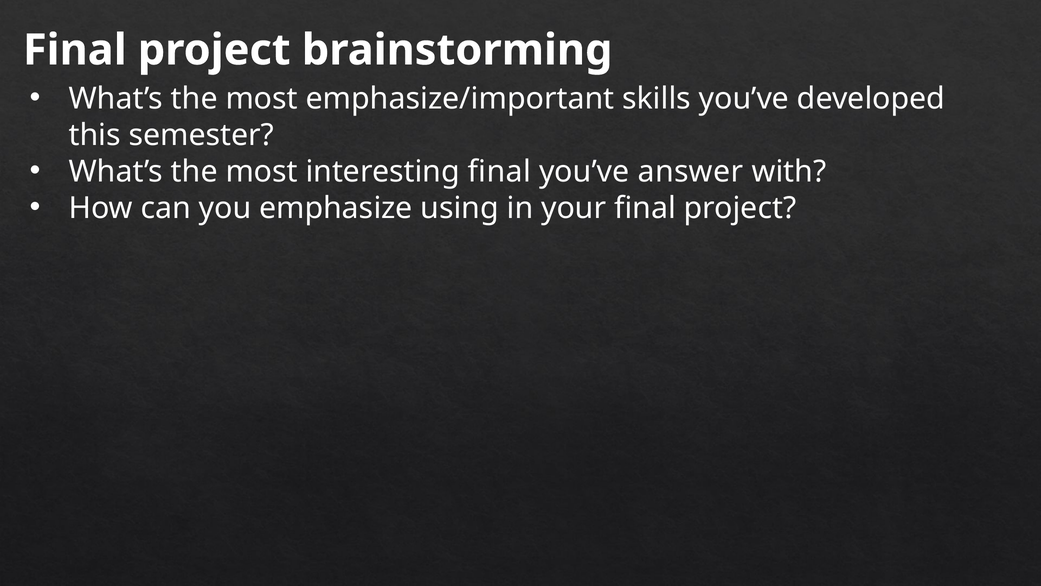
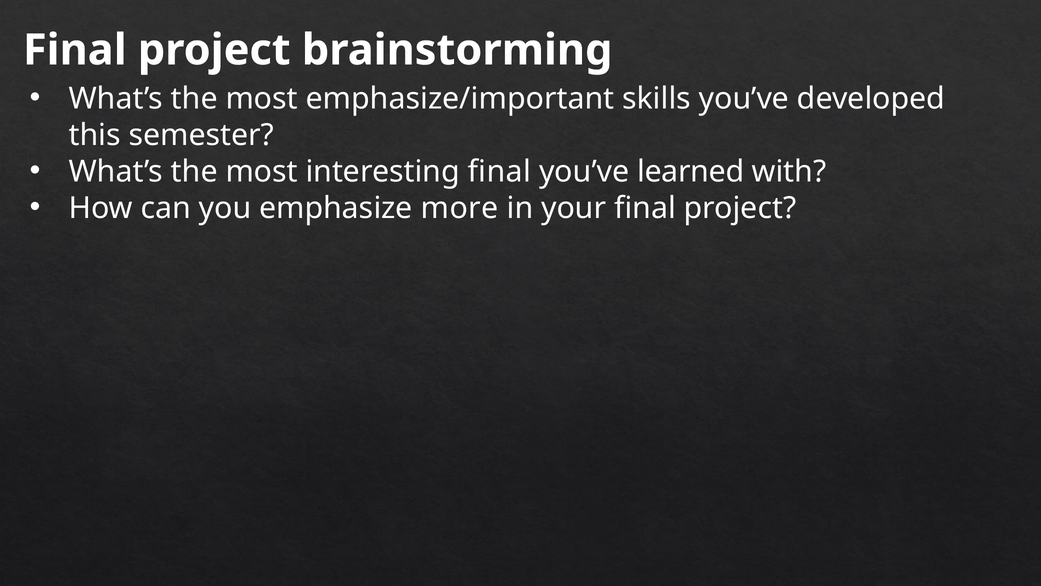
answer: answer -> learned
using: using -> more
